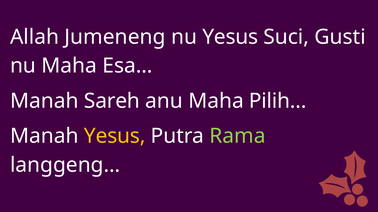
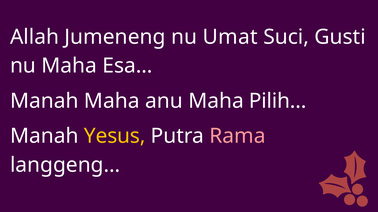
nu Yesus: Yesus -> Umat
Manah Sareh: Sareh -> Maha
Rama colour: light green -> pink
